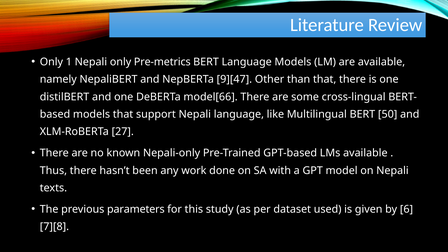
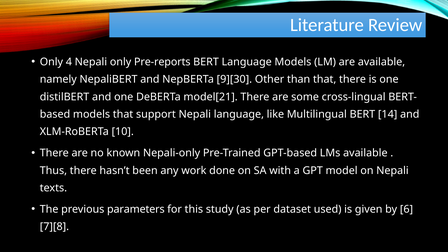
1: 1 -> 4
Pre-metrics: Pre-metrics -> Pre-reports
9][47: 9][47 -> 9][30
model[66: model[66 -> model[21
50: 50 -> 14
27: 27 -> 10
